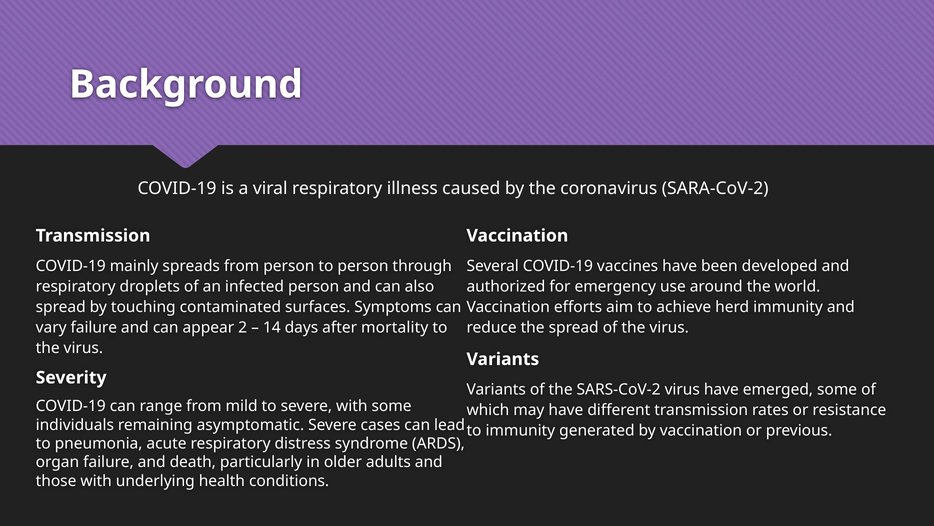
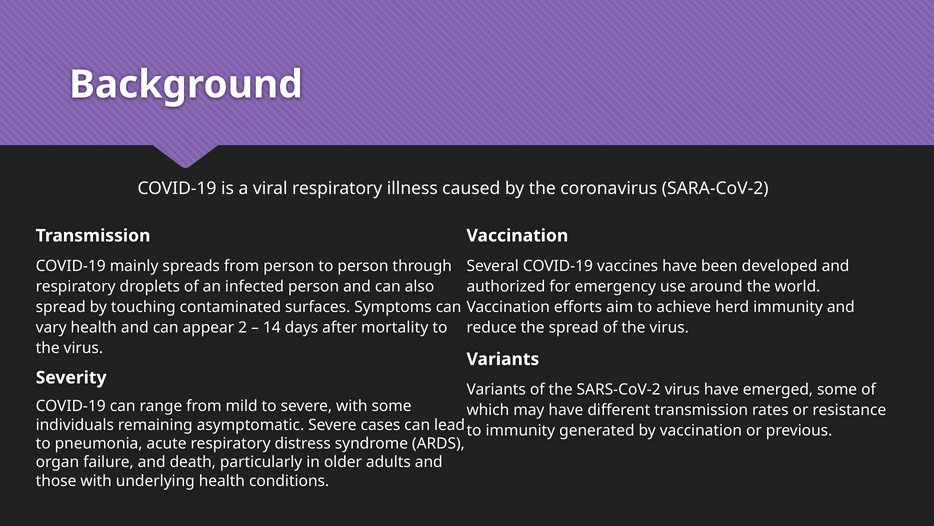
vary failure: failure -> health
